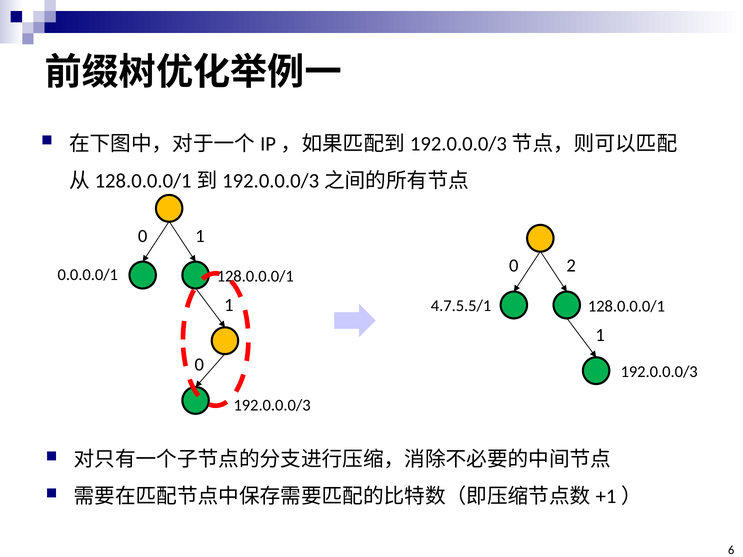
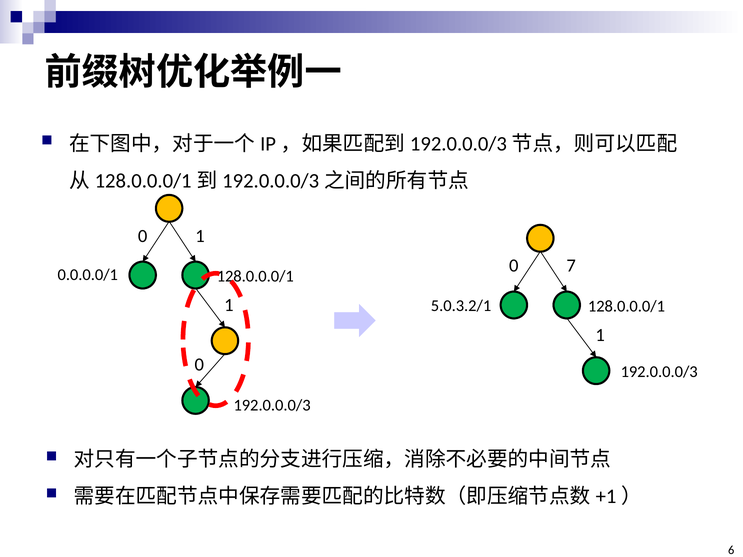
2: 2 -> 7
4.7.5.5/1: 4.7.5.5/1 -> 5.0.3.2/1
